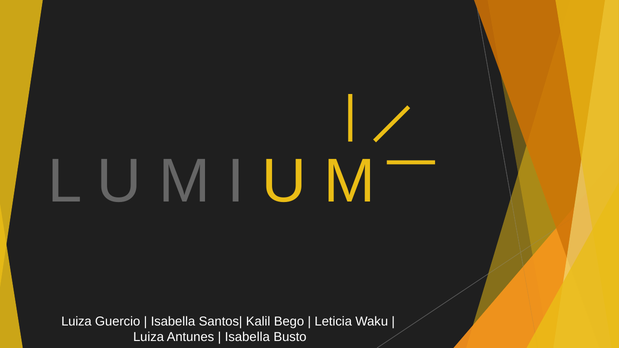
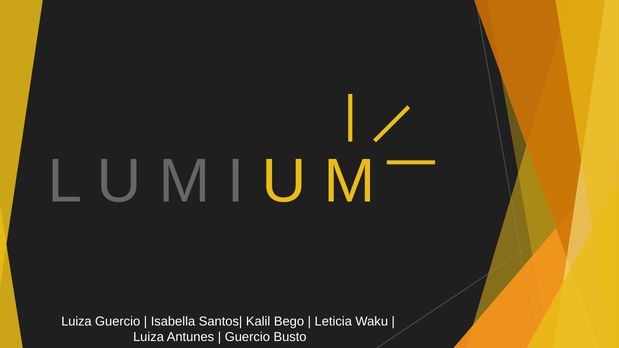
Isabella at (247, 337): Isabella -> Guercio
